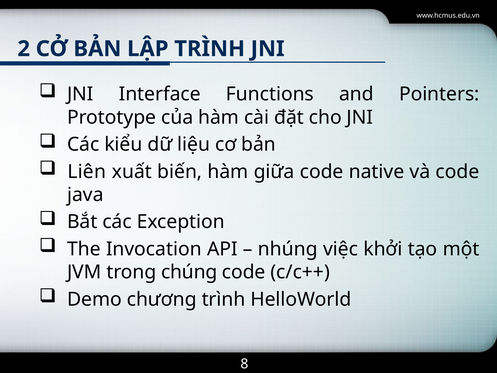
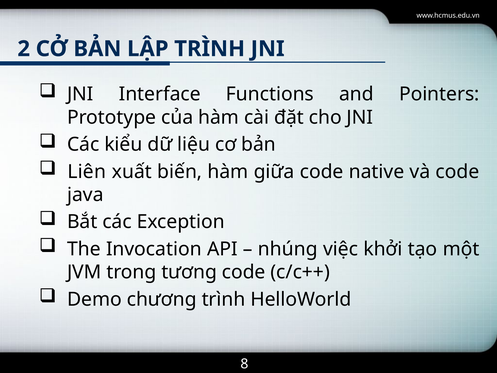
chúng: chúng -> tương
